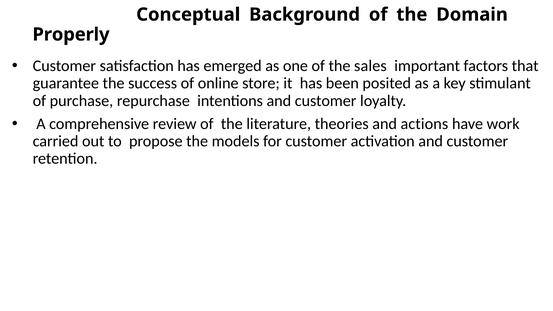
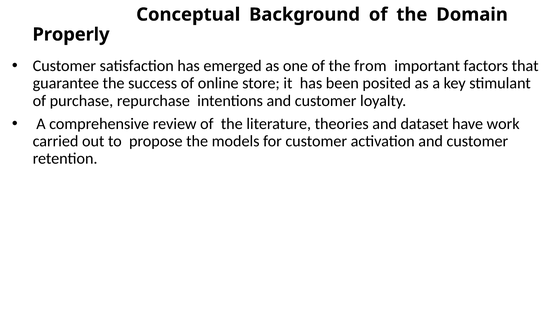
sales: sales -> from
actions: actions -> dataset
